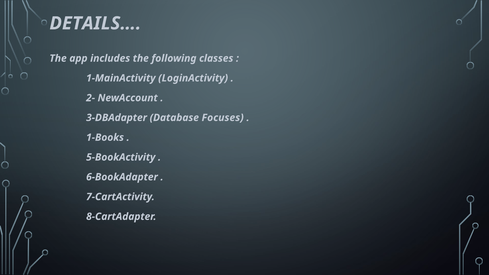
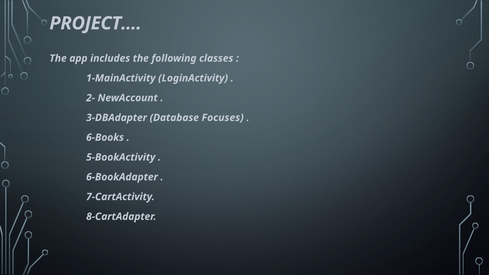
DETAILS…: DETAILS… -> PROJECT…
1-Books: 1-Books -> 6-Books
